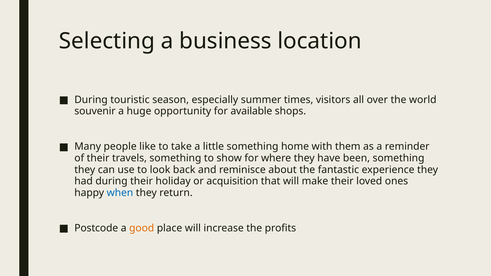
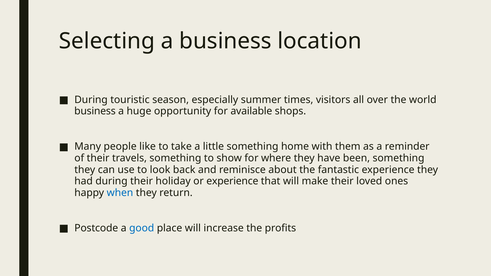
souvenir at (95, 111): souvenir -> business
or acquisition: acquisition -> experience
good colour: orange -> blue
